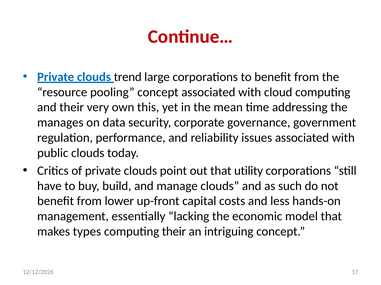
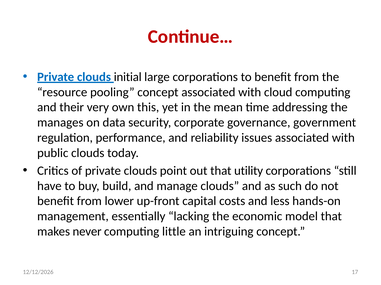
trend: trend -> initial
types: types -> never
computing their: their -> little
